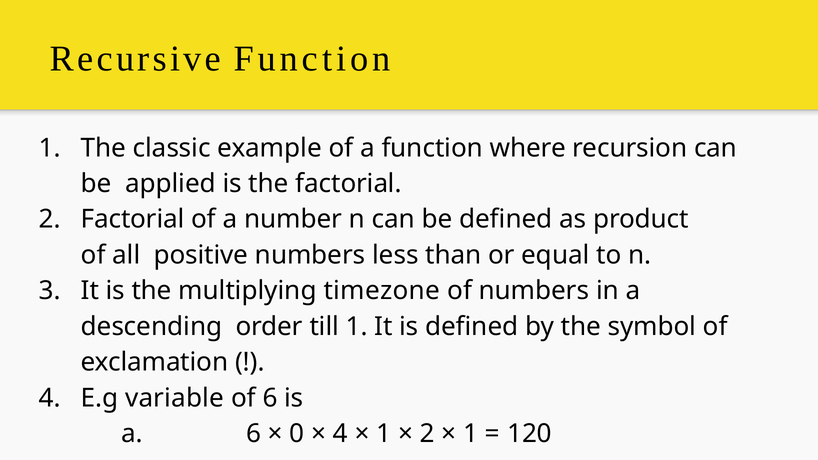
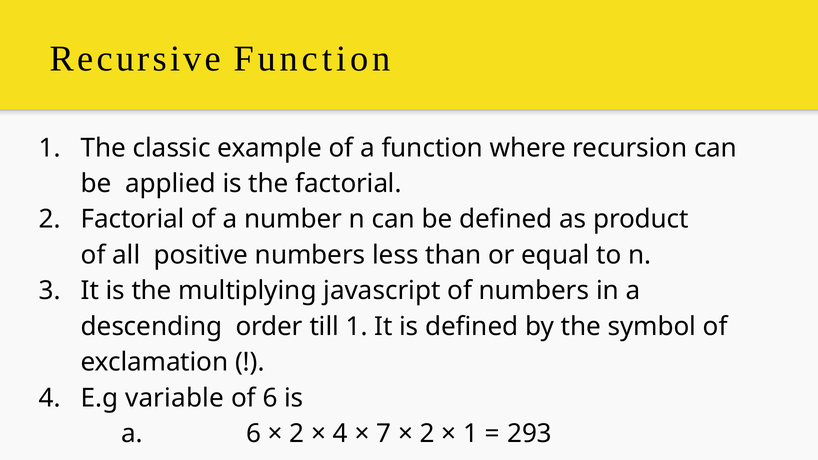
timezone: timezone -> javascript
0 at (297, 434): 0 -> 2
1 at (384, 434): 1 -> 7
120: 120 -> 293
